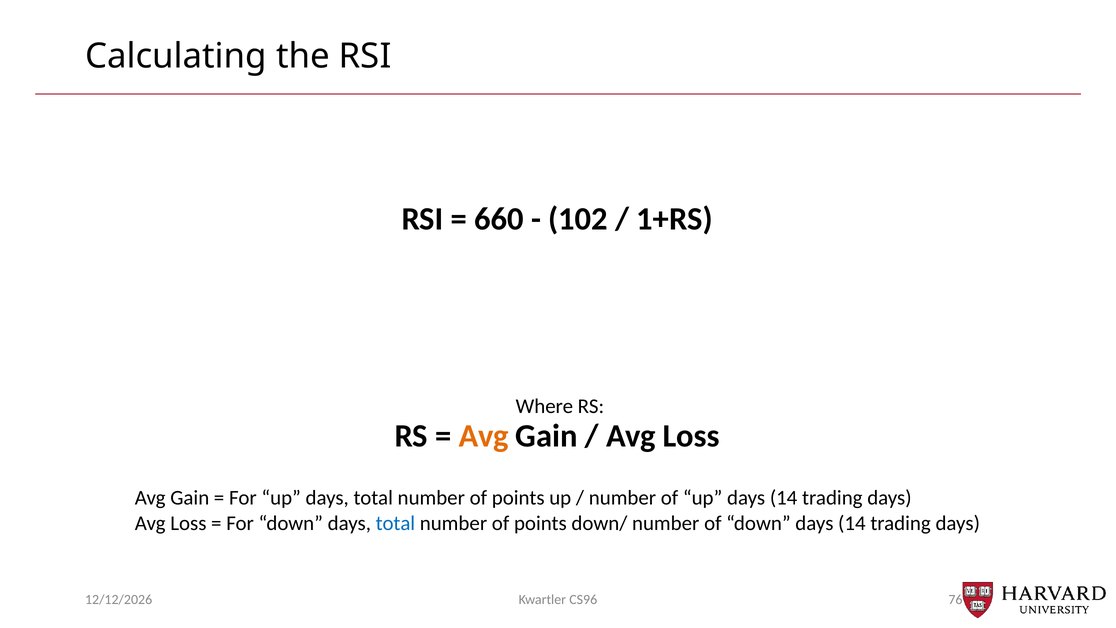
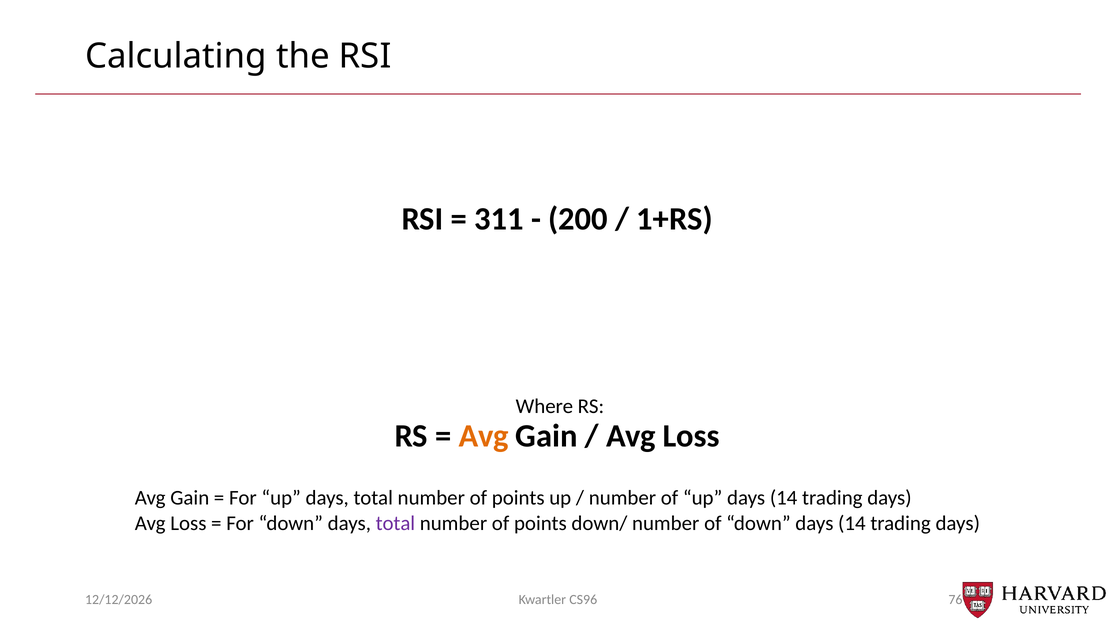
660: 660 -> 311
102: 102 -> 200
total at (395, 523) colour: blue -> purple
